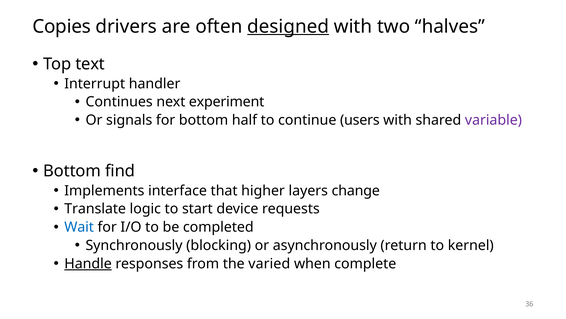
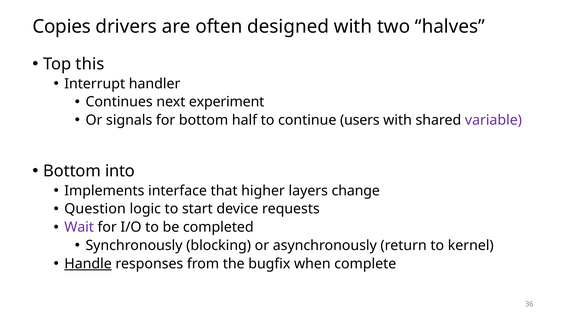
designed underline: present -> none
text: text -> this
find: find -> into
Translate: Translate -> Question
Wait colour: blue -> purple
varied: varied -> bugfix
